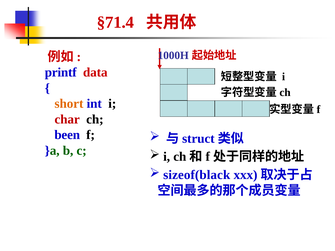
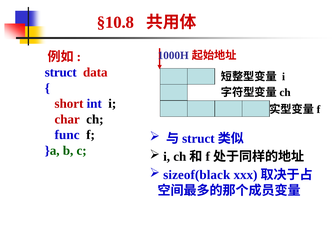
§71.4: §71.4 -> §10.8
printf at (61, 72): printf -> struct
short colour: orange -> red
been: been -> func
